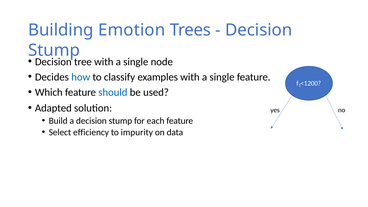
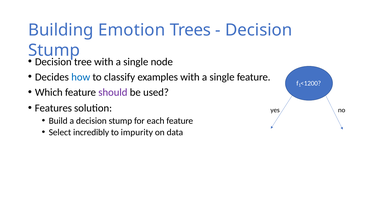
should colour: blue -> purple
Adapted: Adapted -> Features
efficiency: efficiency -> incredibly
